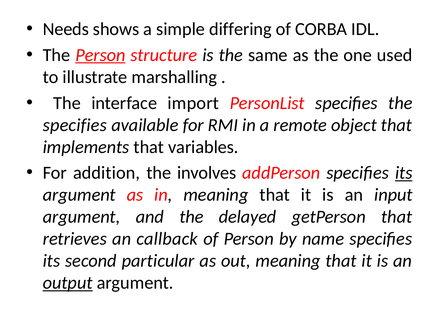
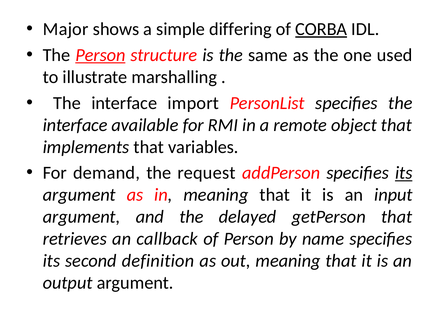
Needs: Needs -> Major
CORBA underline: none -> present
specifies at (75, 125): specifies -> interface
addition: addition -> demand
involves: involves -> request
particular: particular -> definition
output underline: present -> none
